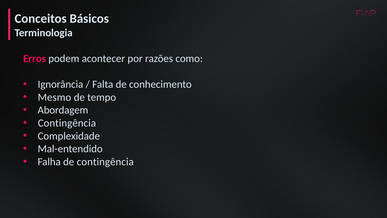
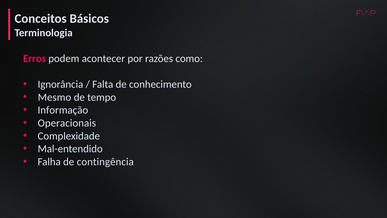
Abordagem: Abordagem -> Informação
Contingência at (67, 123): Contingência -> Operacionais
